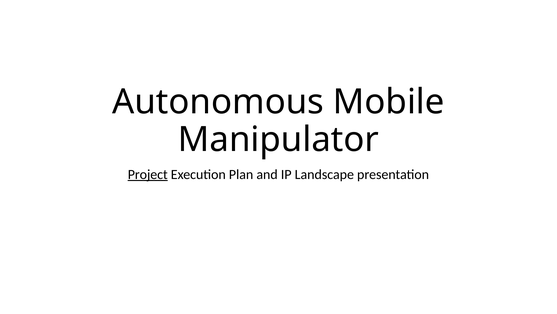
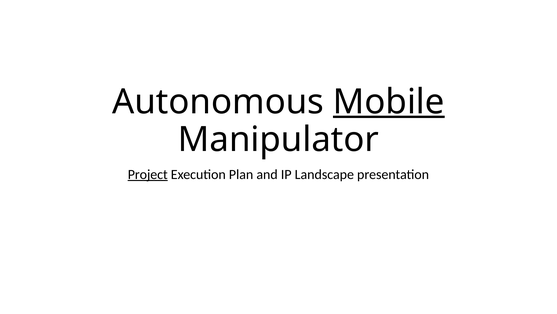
Mobile underline: none -> present
